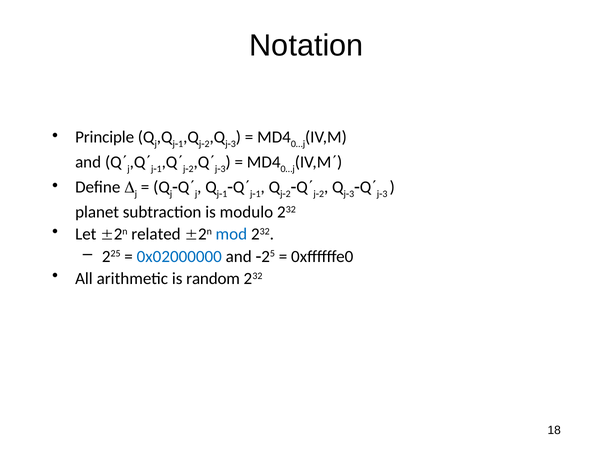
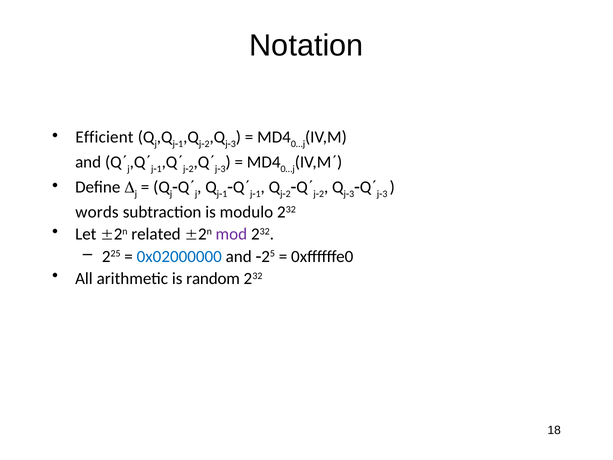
Principle: Principle -> Efficient
planet: planet -> words
mod colour: blue -> purple
